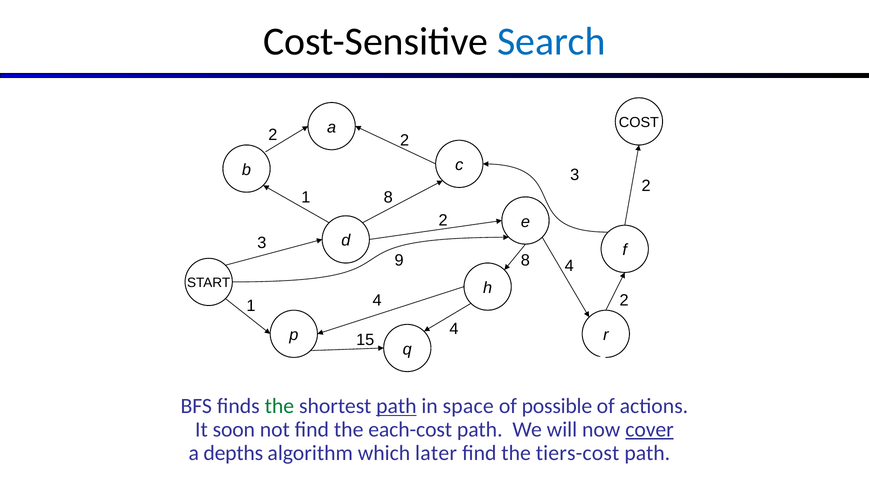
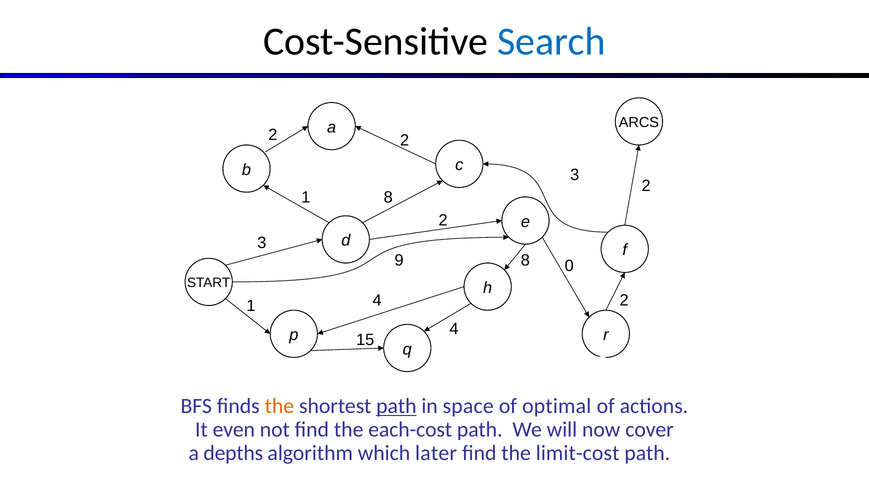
COST: COST -> ARCS
9 4: 4 -> 0
the at (279, 406) colour: green -> orange
possible: possible -> optimal
soon: soon -> even
cover underline: present -> none
tiers-cost: tiers-cost -> limit-cost
